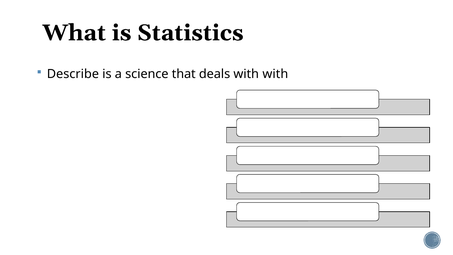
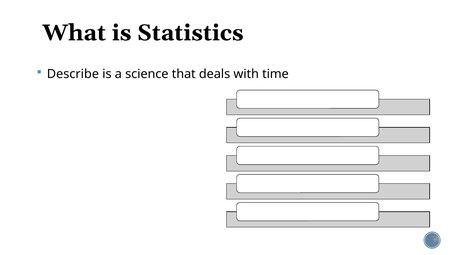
with with: with -> time
